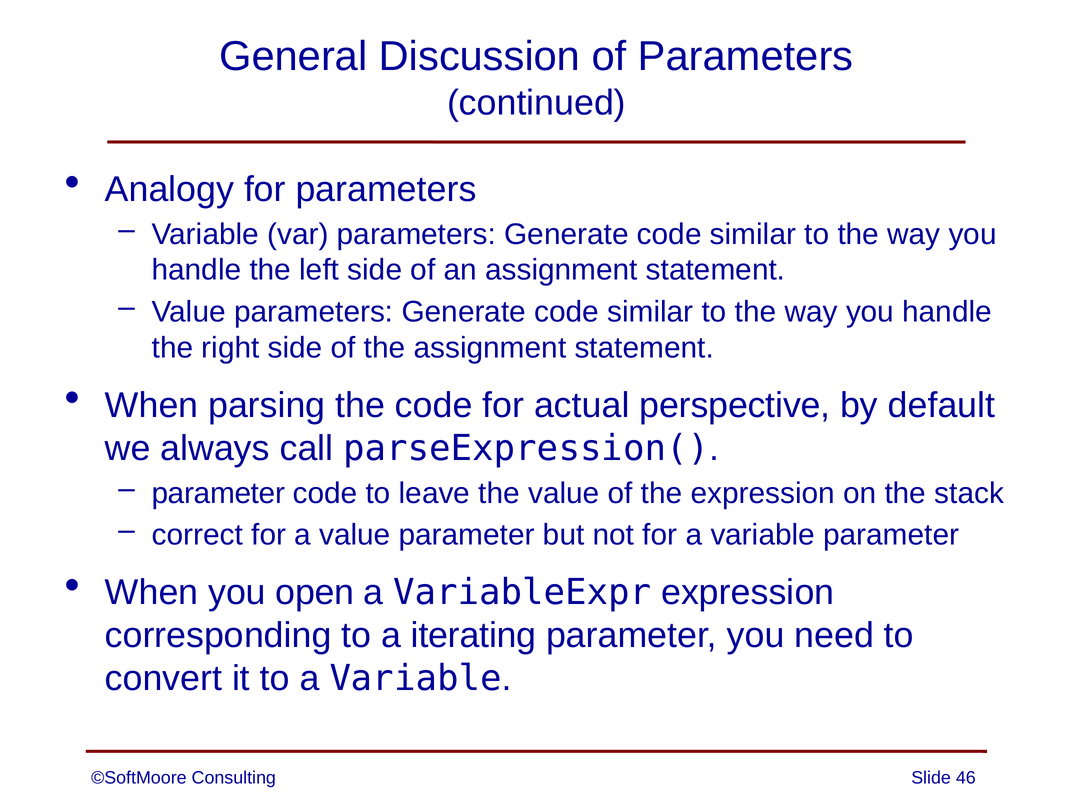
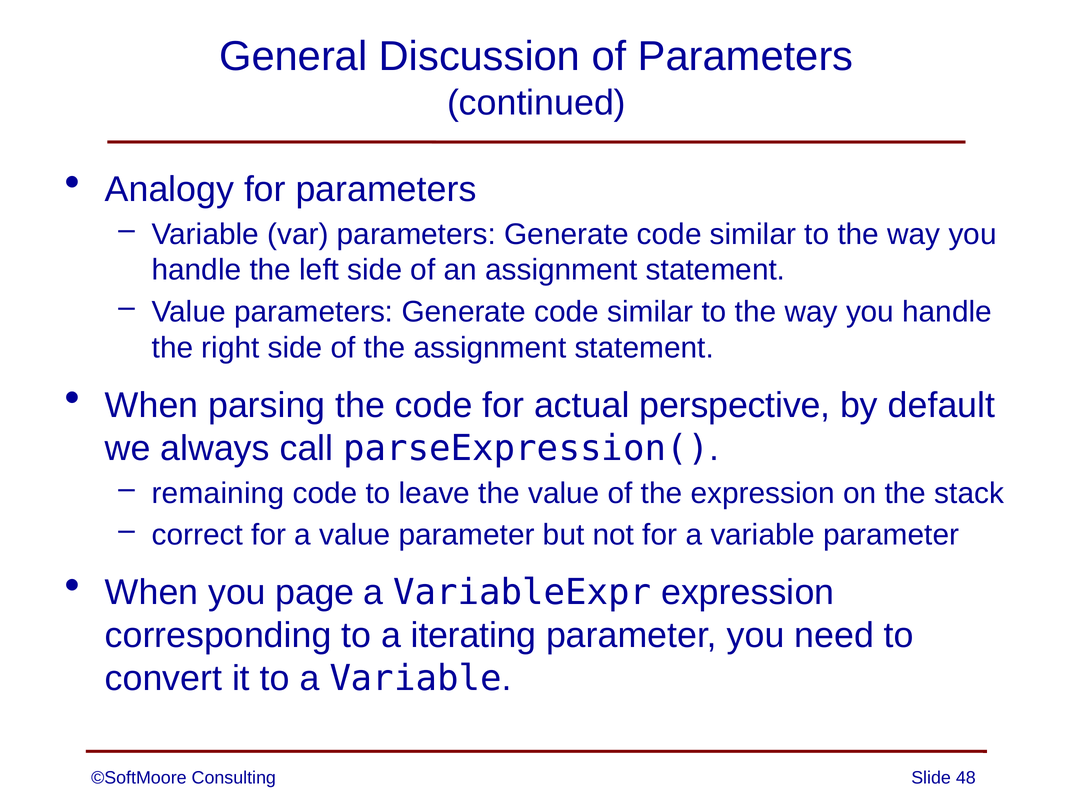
parameter at (218, 493): parameter -> remaining
open: open -> page
46: 46 -> 48
